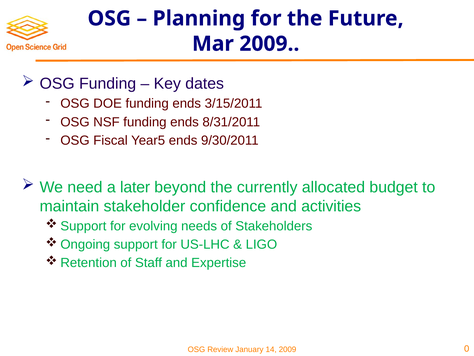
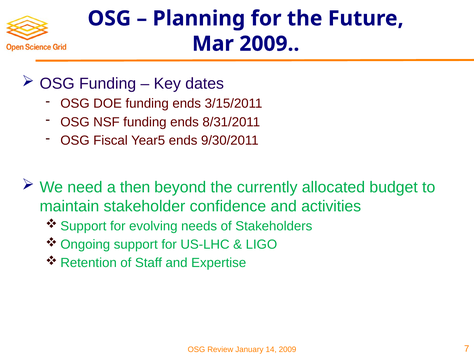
later: later -> then
0: 0 -> 7
